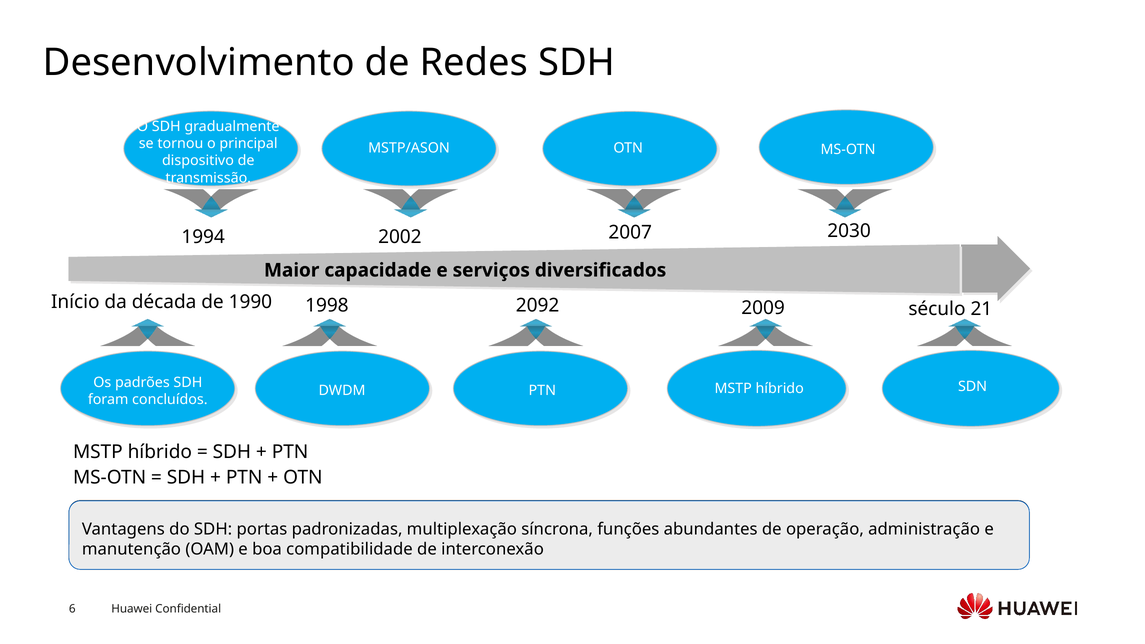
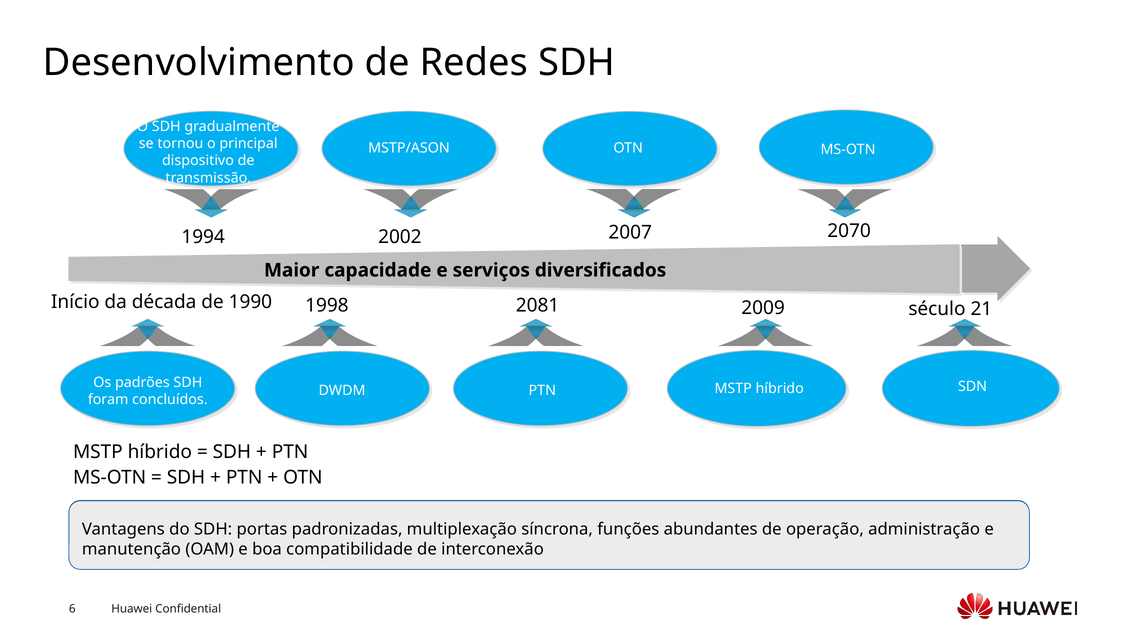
2030: 2030 -> 2070
2092: 2092 -> 2081
